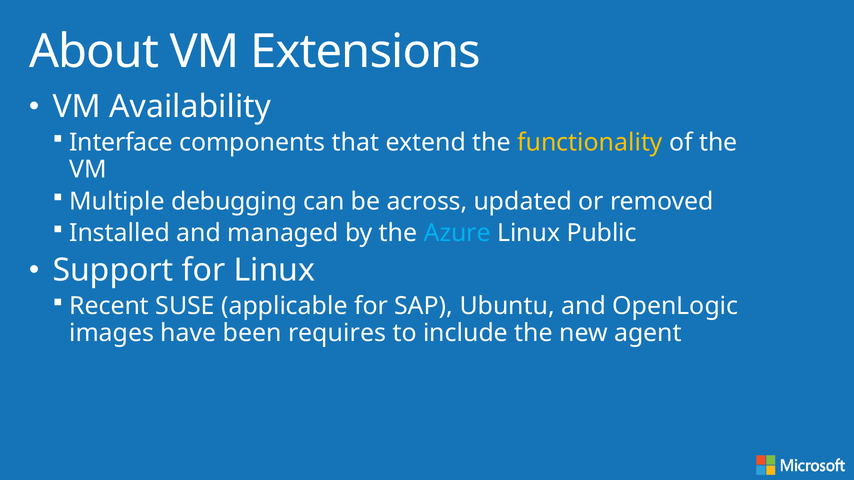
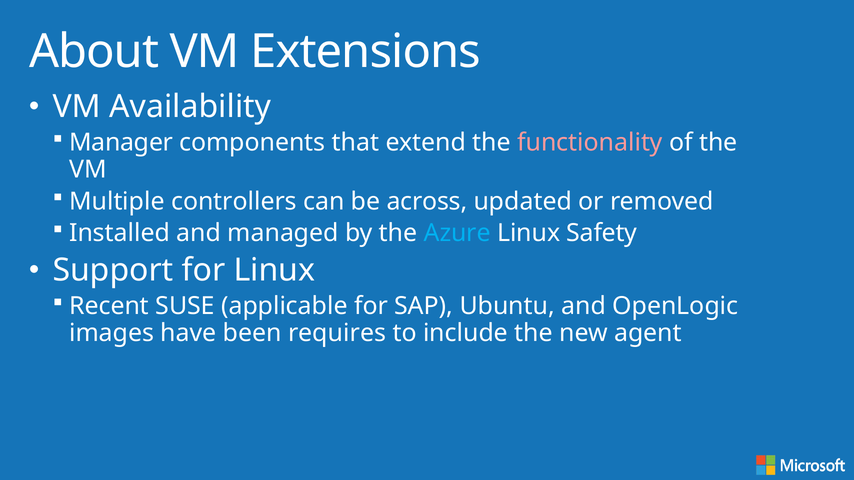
Interface: Interface -> Manager
functionality colour: yellow -> pink
debugging: debugging -> controllers
Public: Public -> Safety
